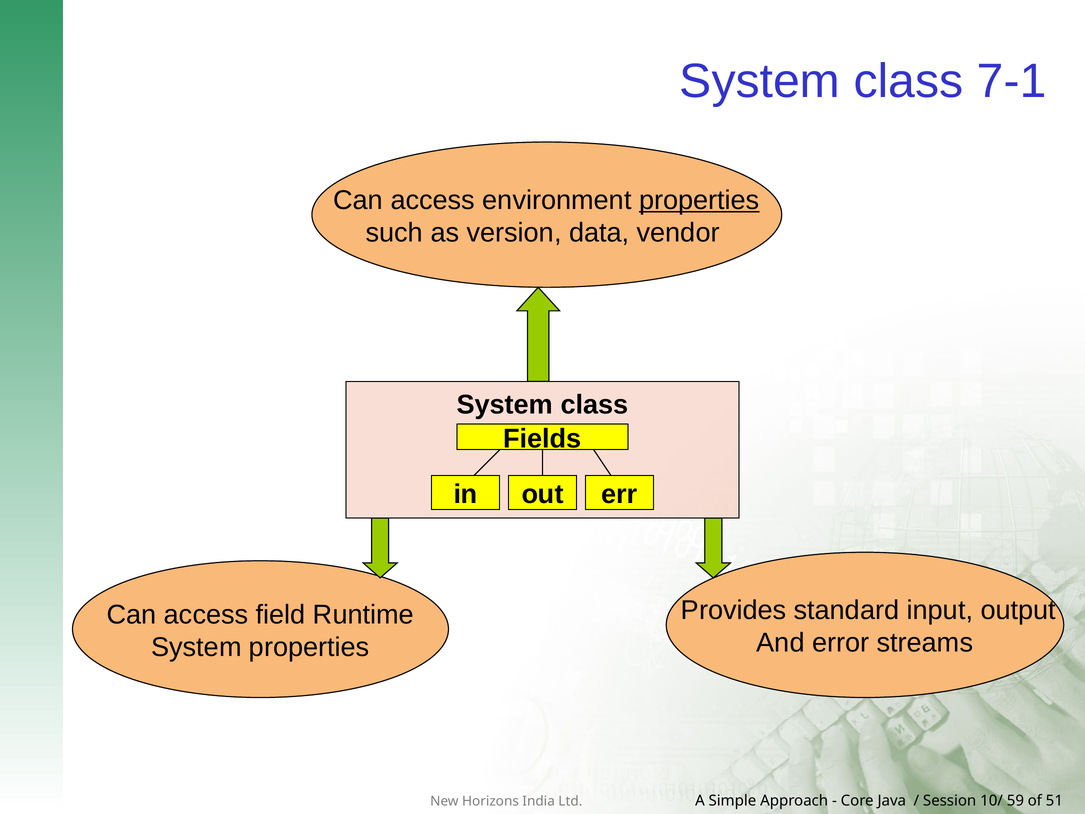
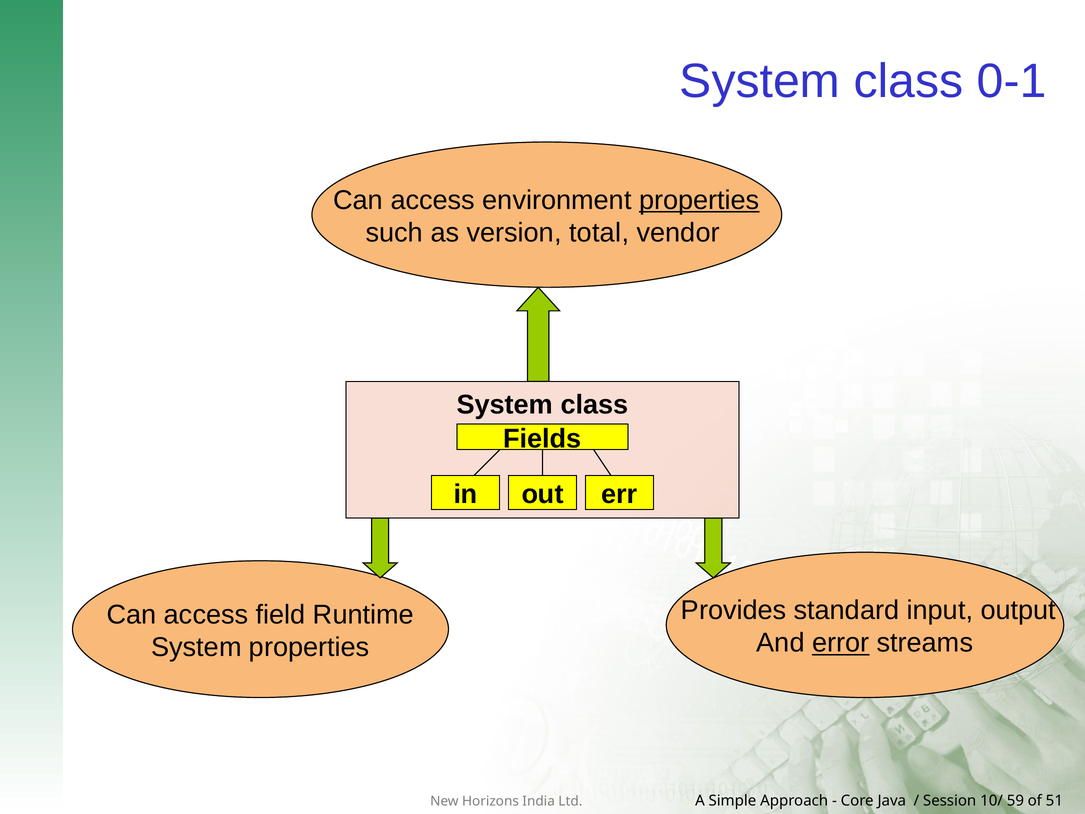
7-1: 7-1 -> 0-1
data: data -> total
error underline: none -> present
